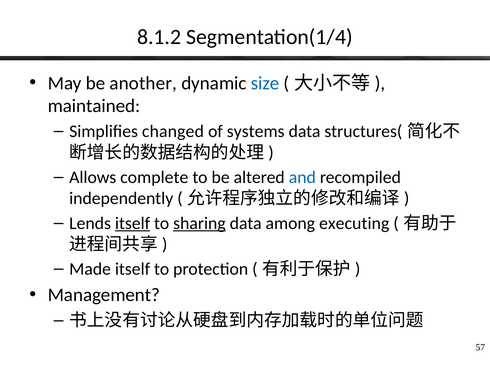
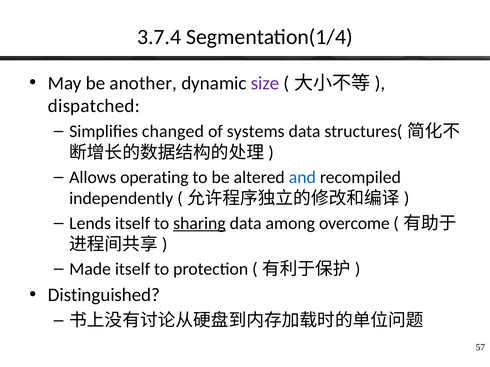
8.1.2: 8.1.2 -> 3.7.4
size colour: blue -> purple
maintained: maintained -> dispatched
complete: complete -> operating
itself at (133, 223) underline: present -> none
executing: executing -> overcome
Management: Management -> Distinguished
